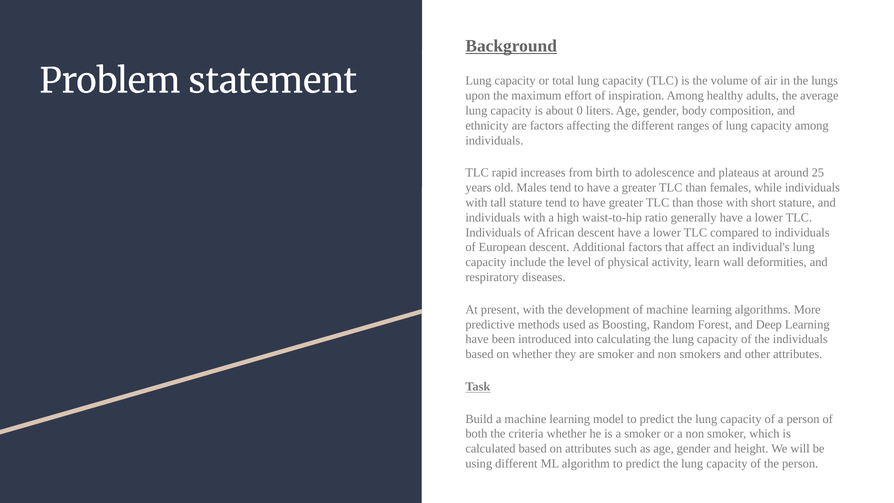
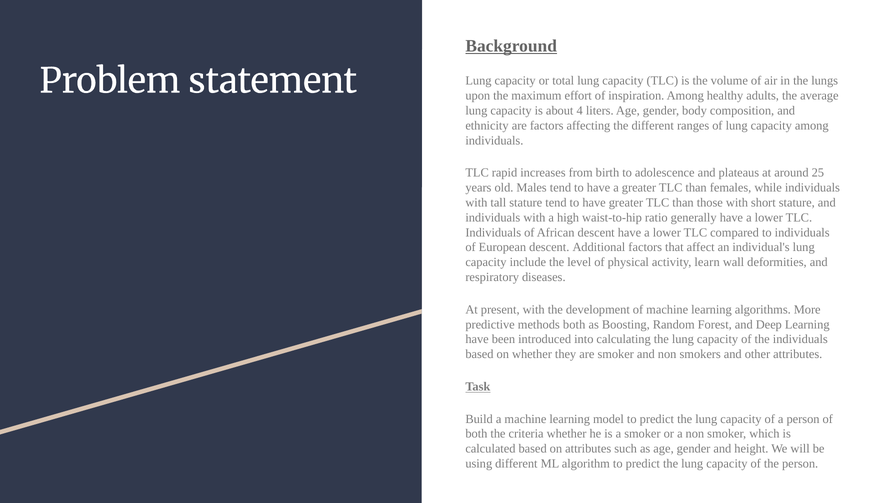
0: 0 -> 4
methods used: used -> both
